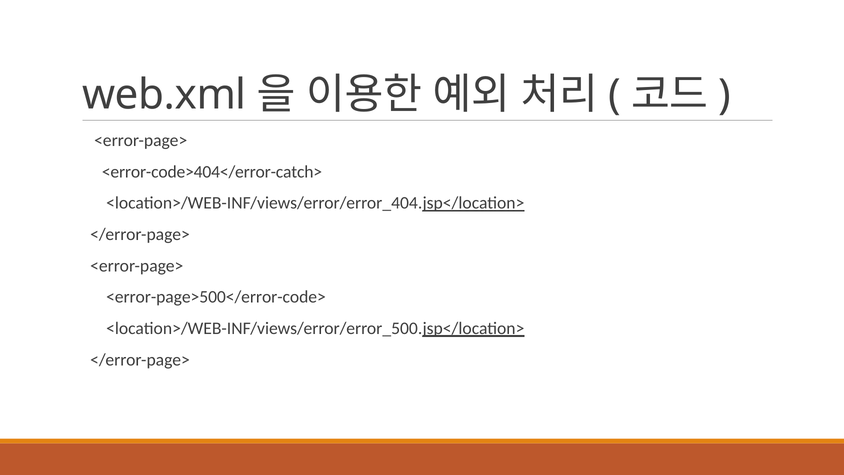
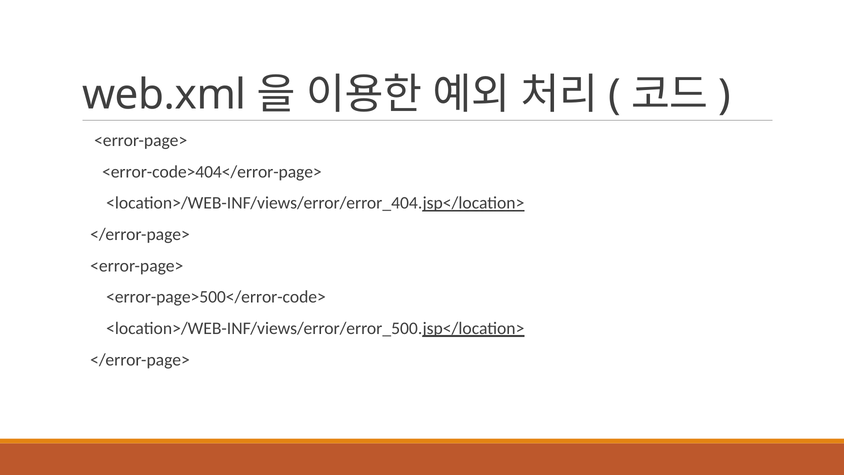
<error-code>404</error-catch>: <error-code>404</error-catch> -> <error-code>404</error-page>
